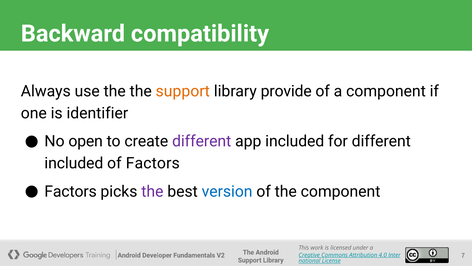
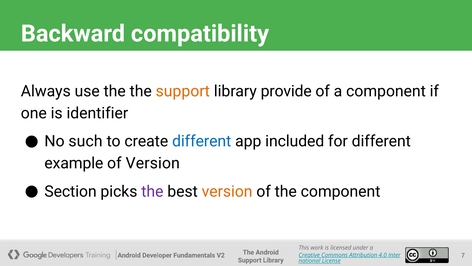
open: open -> such
different at (202, 141) colour: purple -> blue
included at (74, 163): included -> example
of Factors: Factors -> Version
Factors at (71, 191): Factors -> Section
version at (227, 191) colour: blue -> orange
